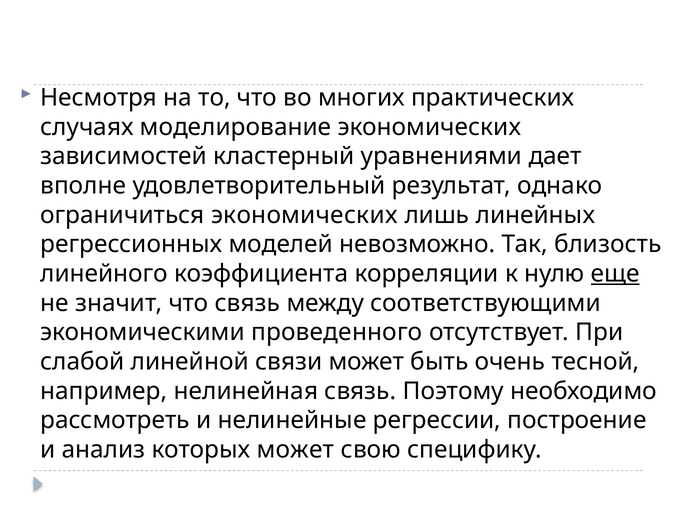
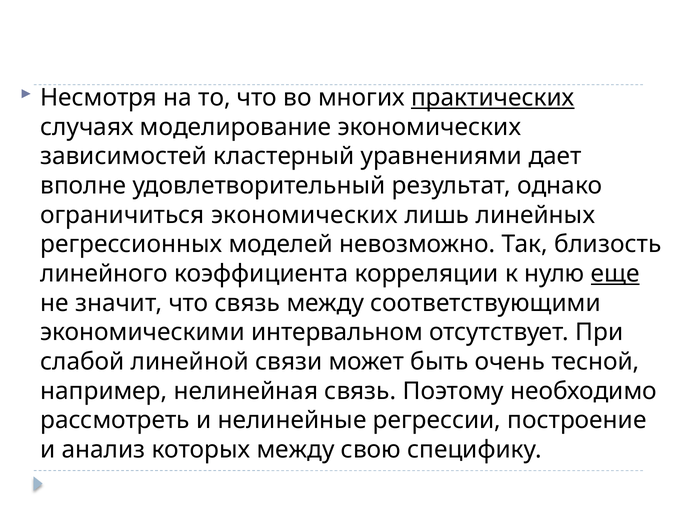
практических underline: none -> present
проведенного: проведенного -> интервальном
которых может: может -> между
